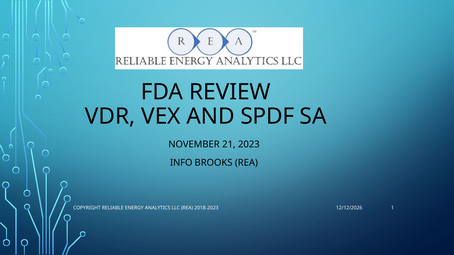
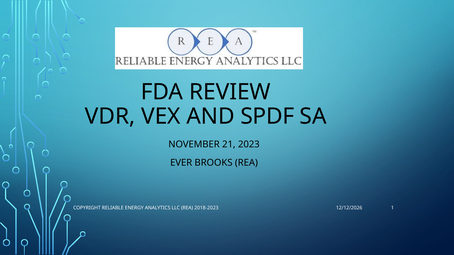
INFO: INFO -> EVER
